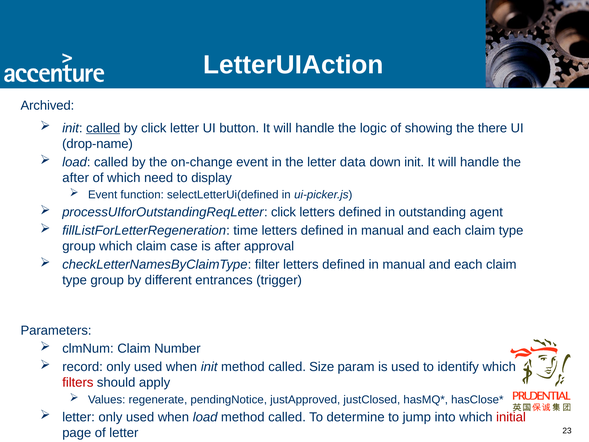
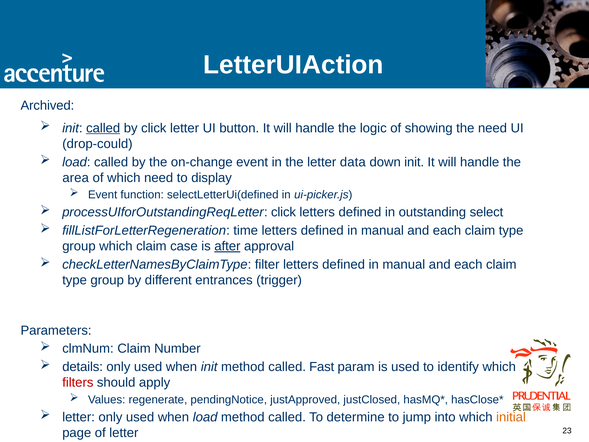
the there: there -> need
drop-name: drop-name -> drop-could
after at (76, 178): after -> area
agent: agent -> select
after at (227, 246) underline: none -> present
record: record -> details
Size: Size -> Fast
initial colour: red -> orange
